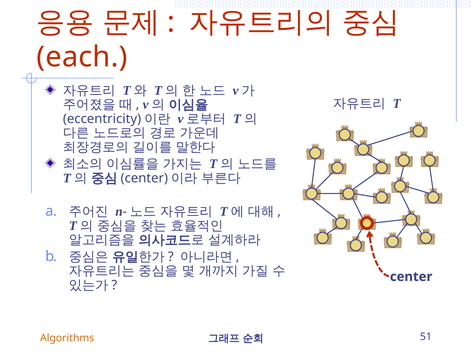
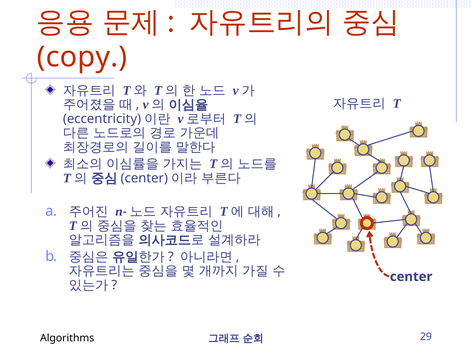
each: each -> copy
Algorithms colour: orange -> black
51: 51 -> 29
